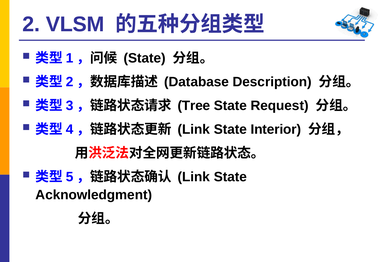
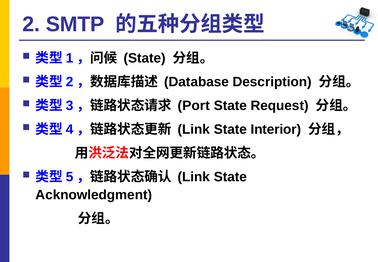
VLSM: VLSM -> SMTP
Tree: Tree -> Port
